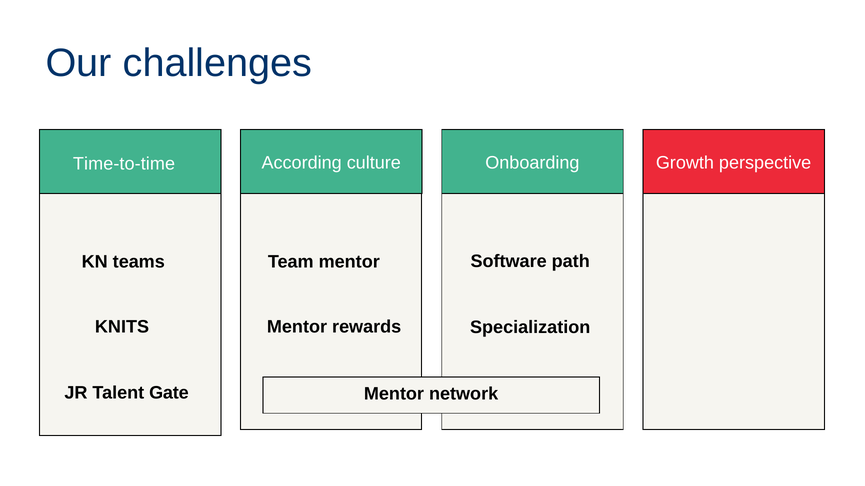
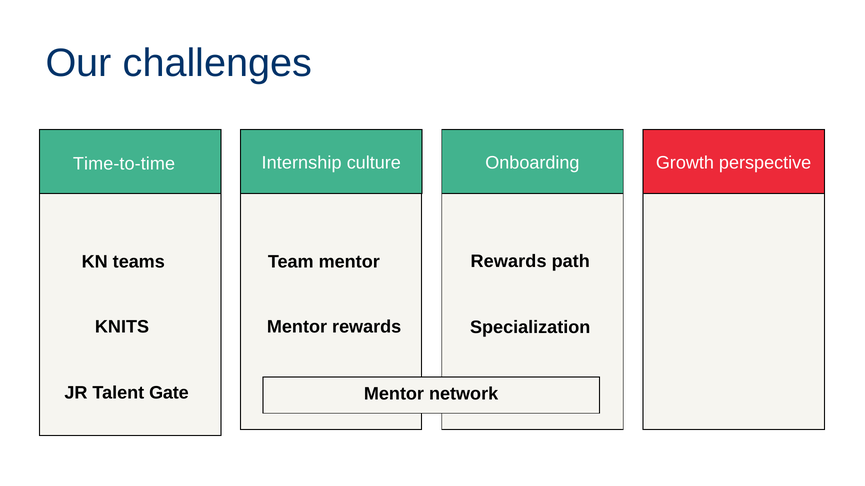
According: According -> Internship
Team mentor Software: Software -> Rewards
